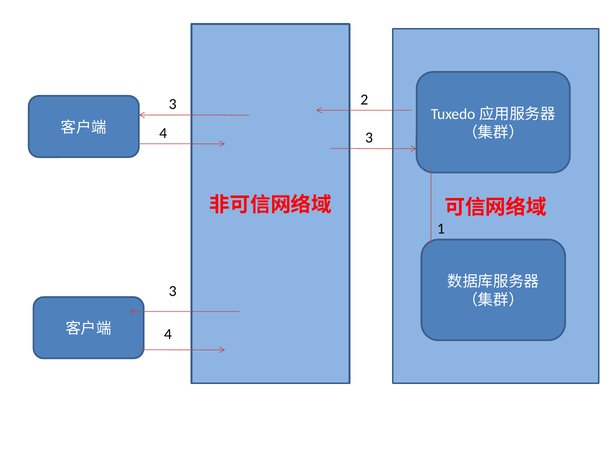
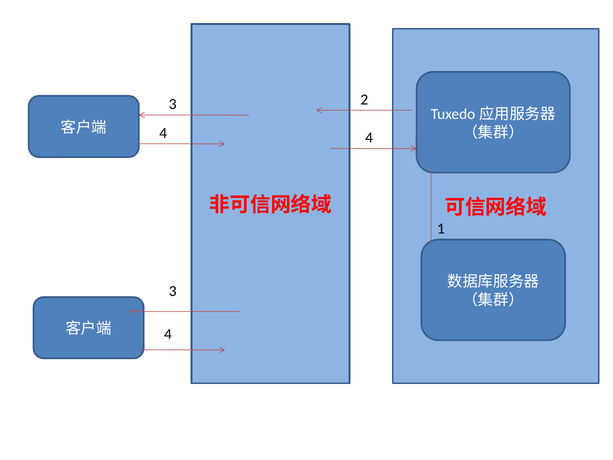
4 3: 3 -> 4
